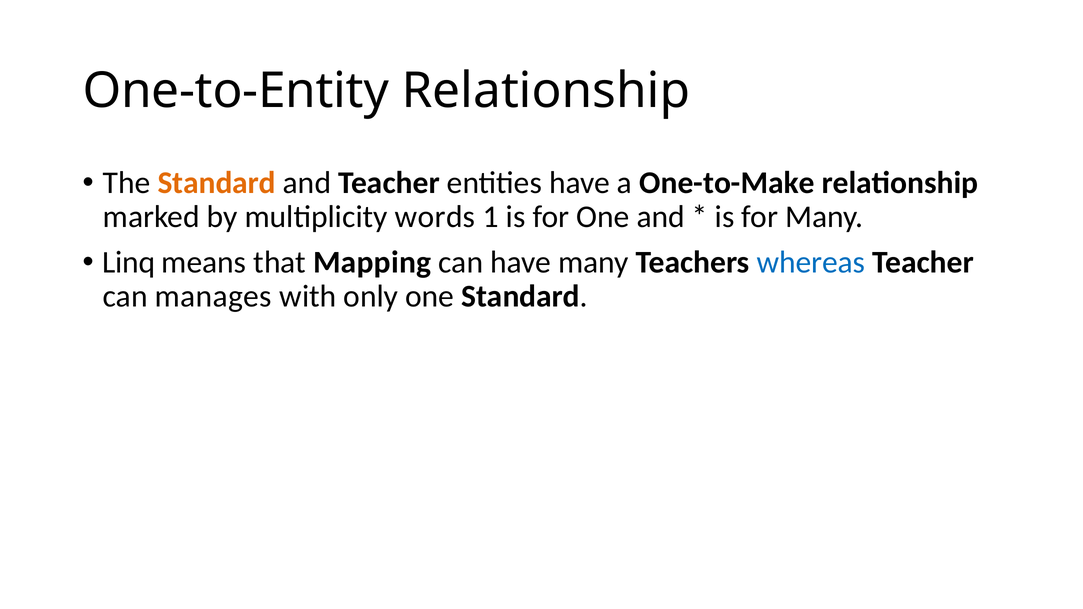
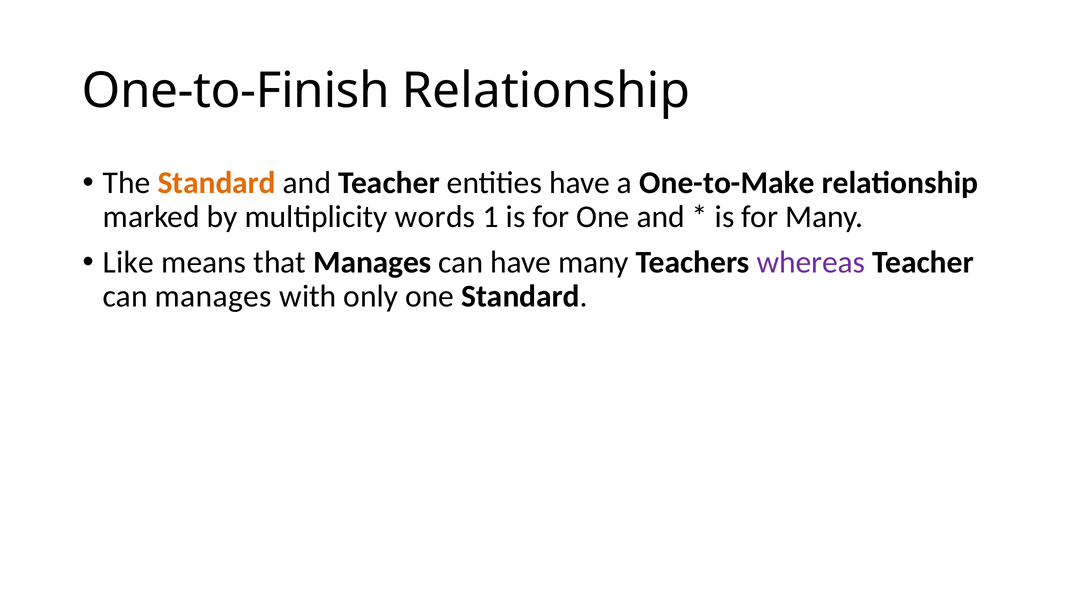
One-to-Entity: One-to-Entity -> One-to-Finish
Linq: Linq -> Like
that Mapping: Mapping -> Manages
whereas colour: blue -> purple
